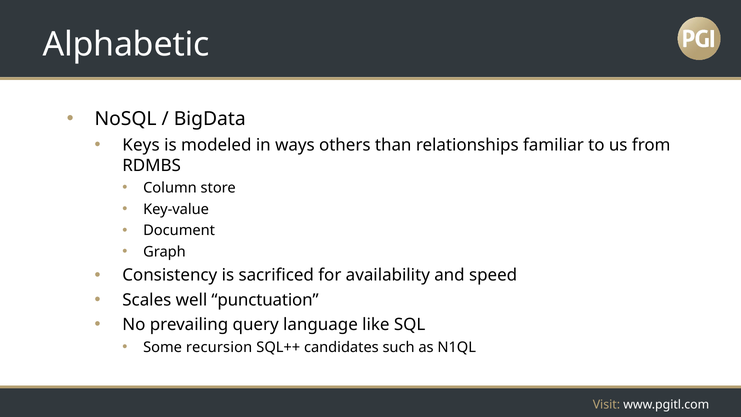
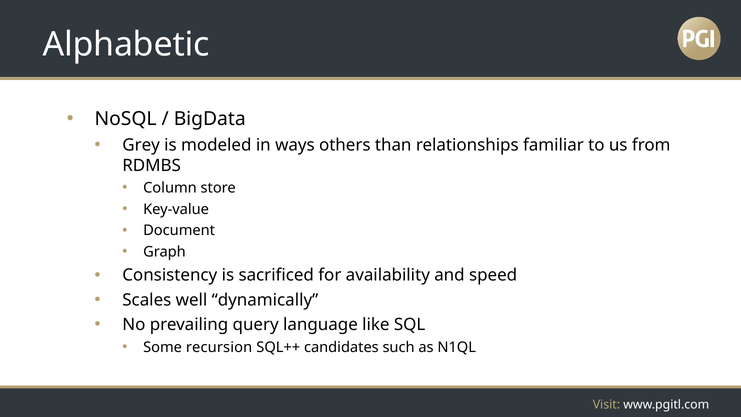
Keys: Keys -> Grey
punctuation: punctuation -> dynamically
